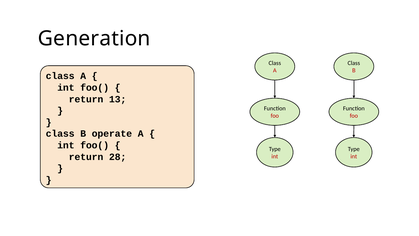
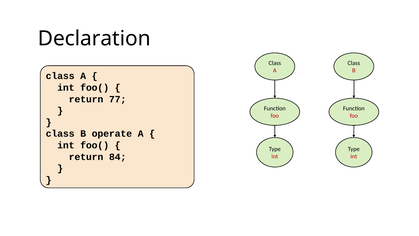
Generation: Generation -> Declaration
13: 13 -> 77
28: 28 -> 84
